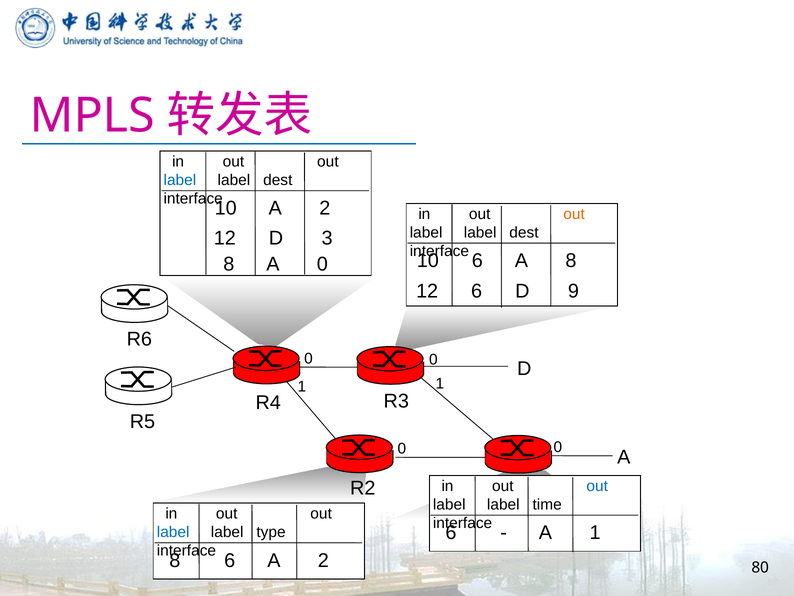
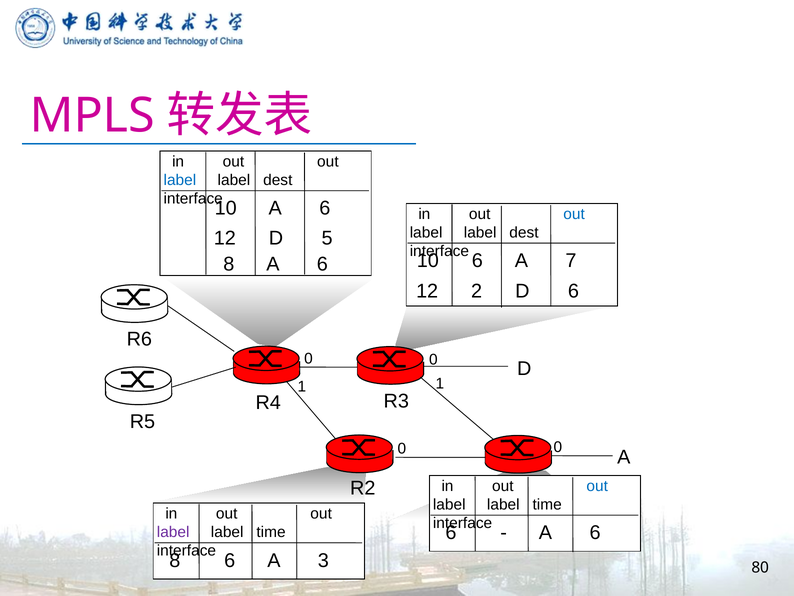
10 A 2: 2 -> 6
out at (574, 214) colour: orange -> blue
3: 3 -> 5
A 8: 8 -> 7
8 A 0: 0 -> 6
12 6: 6 -> 2
D 9: 9 -> 6
1 at (595, 532): 1 -> 6
label at (173, 532) colour: blue -> purple
type at (271, 532): type -> time
6 A 2: 2 -> 3
